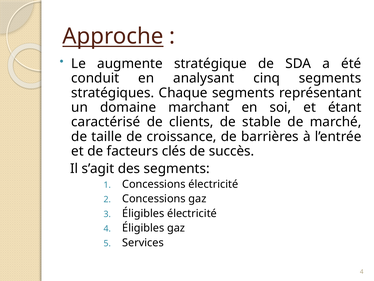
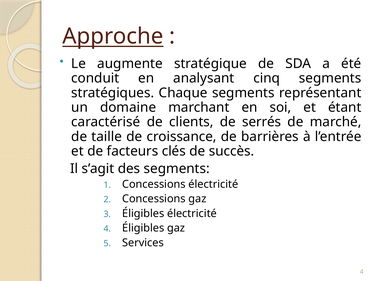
stable: stable -> serrés
